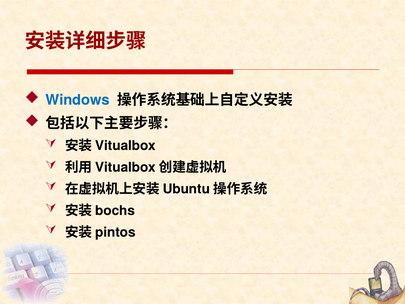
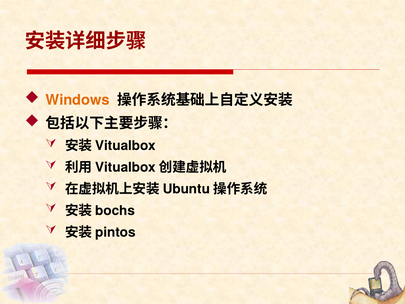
Windows colour: blue -> orange
